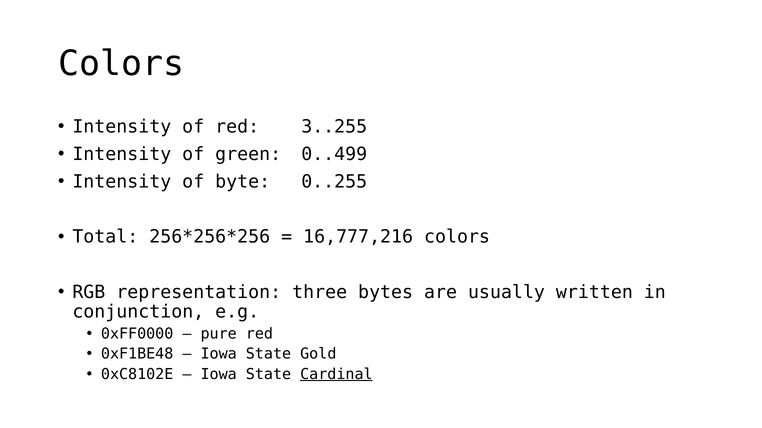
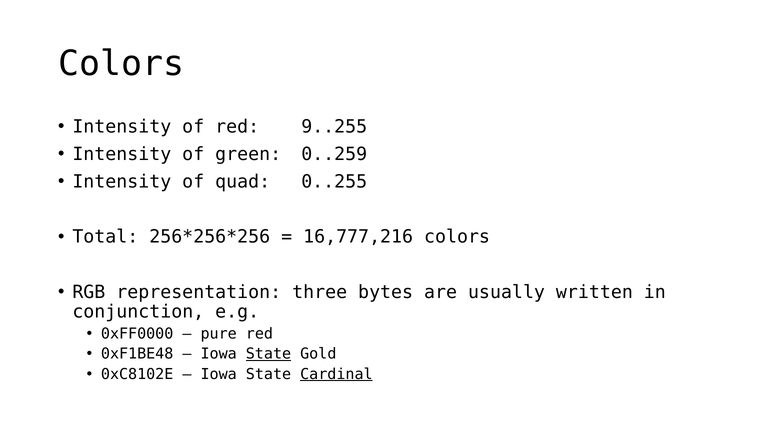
3..255: 3..255 -> 9..255
0..499: 0..499 -> 0..259
byte: byte -> quad
State at (268, 355) underline: none -> present
